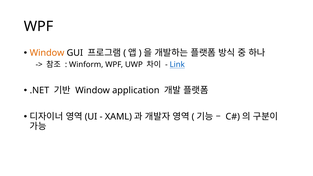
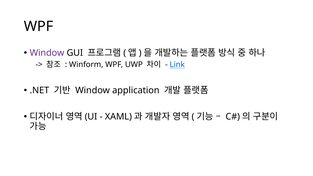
Window at (47, 53) colour: orange -> purple
